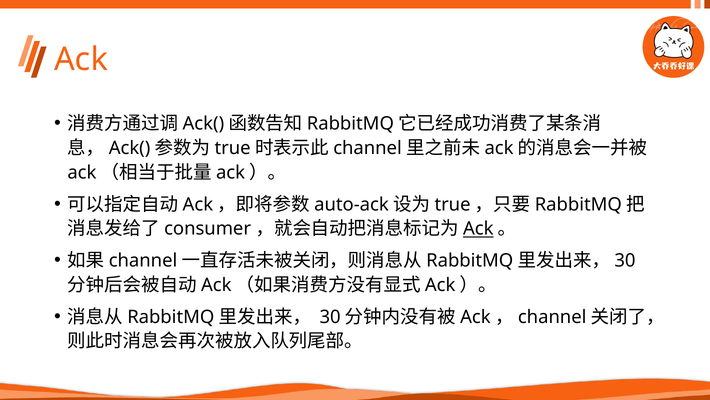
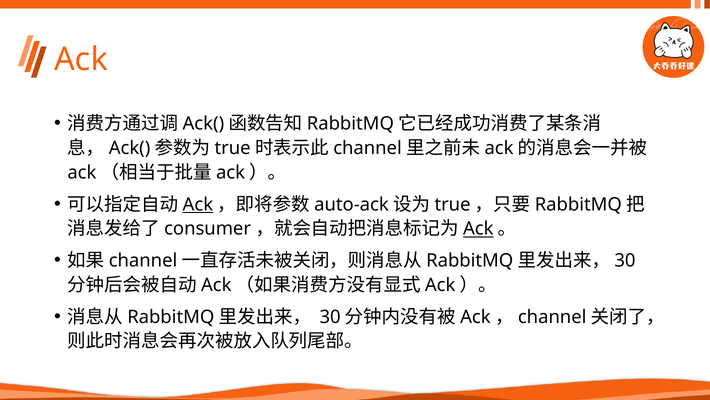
Ack at (198, 204) underline: none -> present
